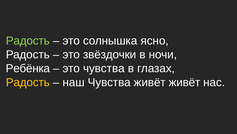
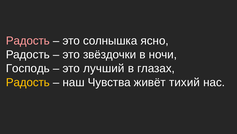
Радость at (28, 40) colour: light green -> pink
Ребёнка: Ребёнка -> Господь
это чувства: чувства -> лучший
живёт живёт: живёт -> тихий
